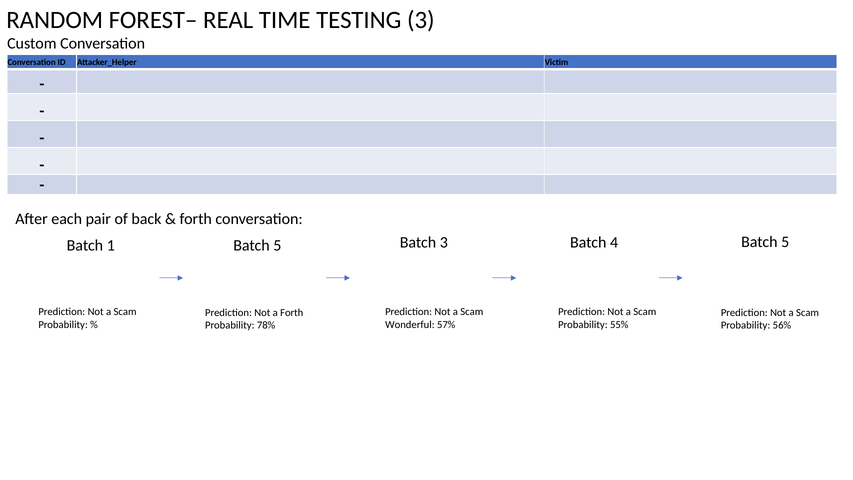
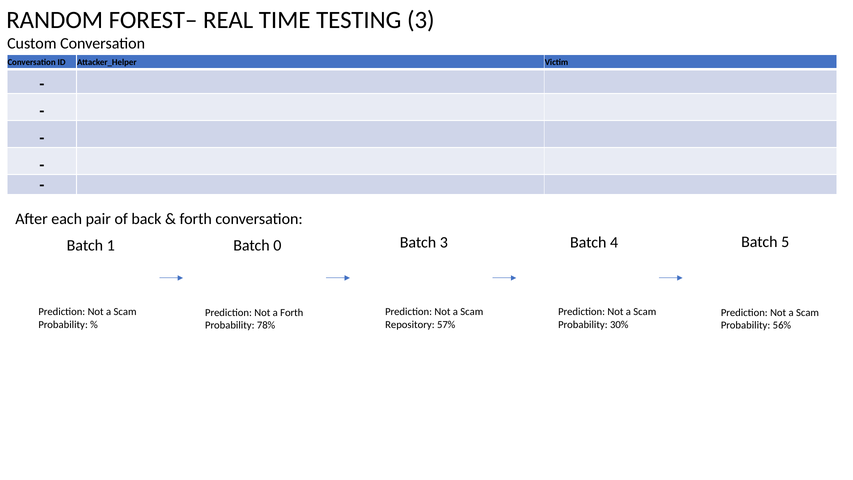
1 Batch 5: 5 -> 0
Wonderful: Wonderful -> Repository
55%: 55% -> 30%
